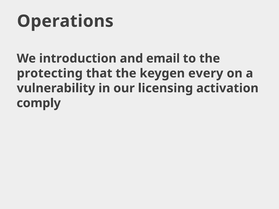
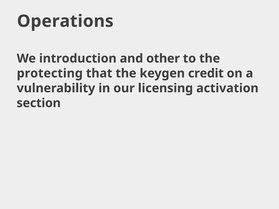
email: email -> other
every: every -> credit
comply: comply -> section
